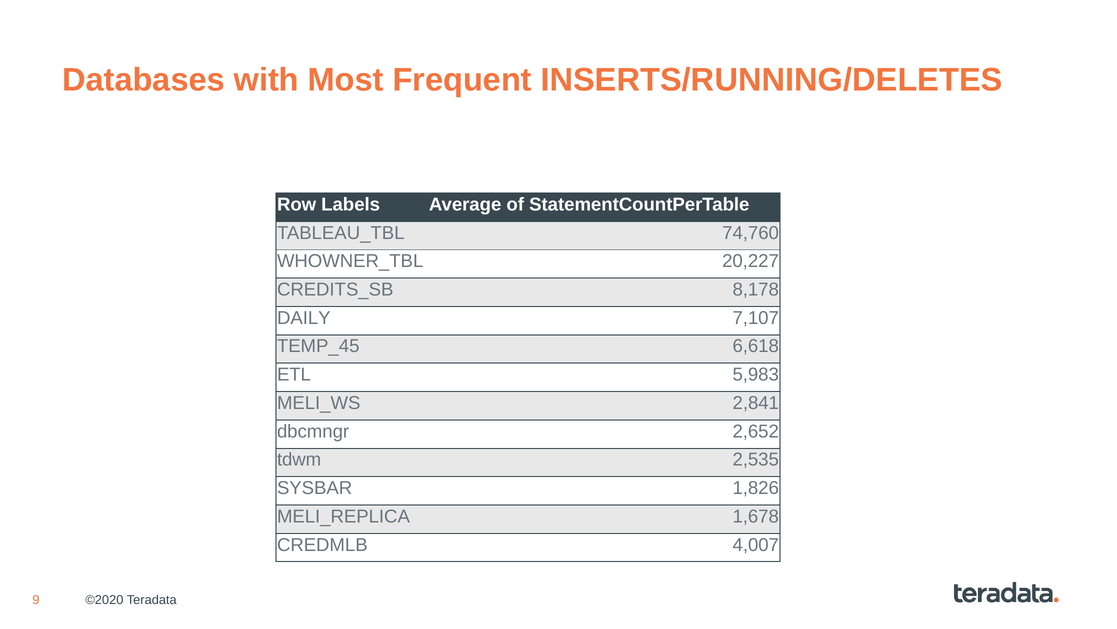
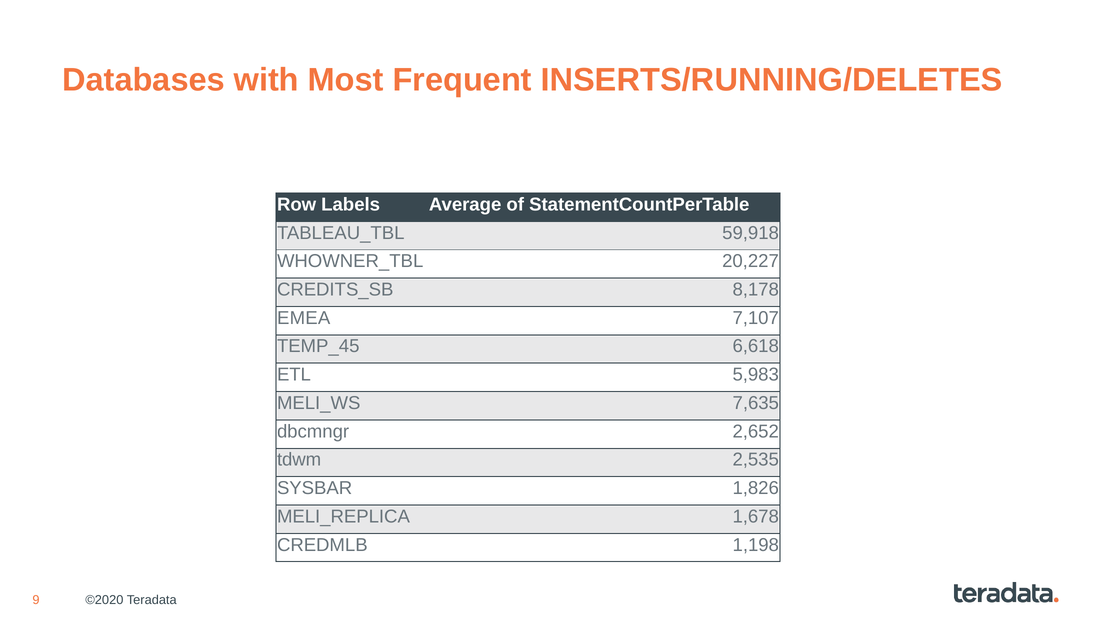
74,760: 74,760 -> 59,918
DAILY: DAILY -> EMEA
2,841: 2,841 -> 7,635
4,007: 4,007 -> 1,198
